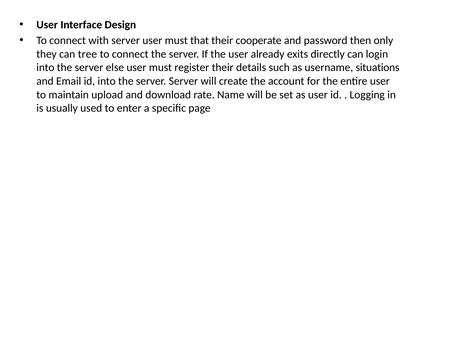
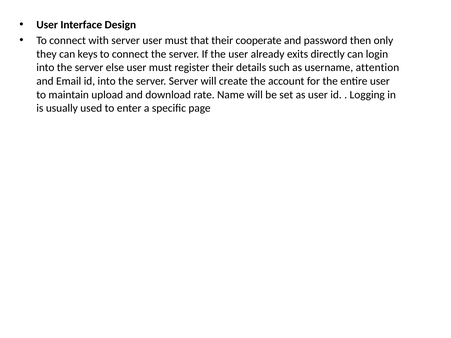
tree: tree -> keys
situations: situations -> attention
